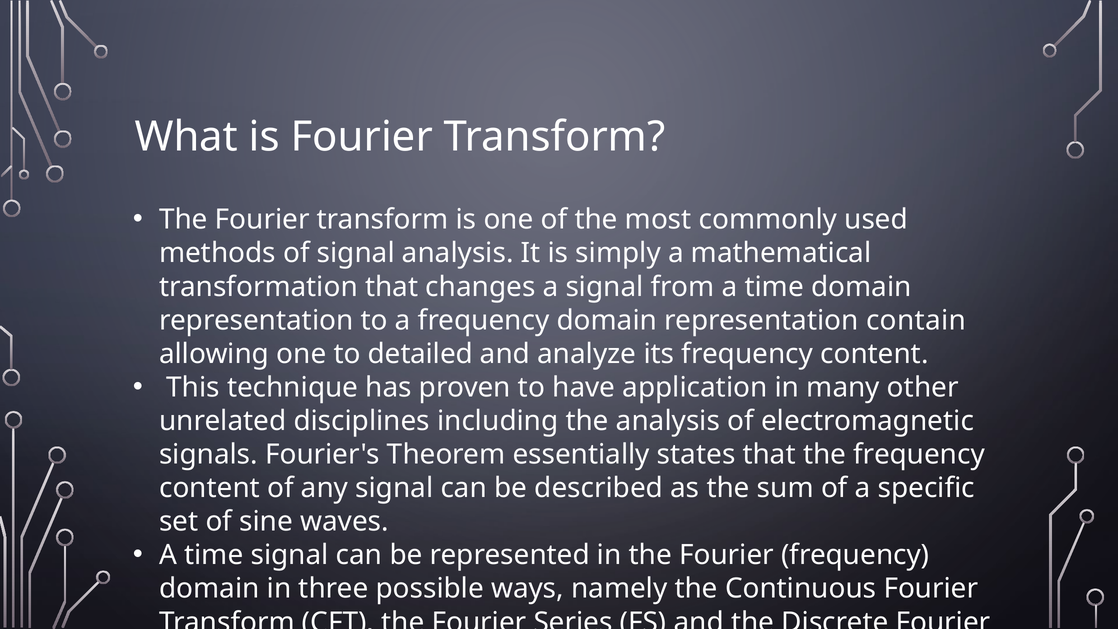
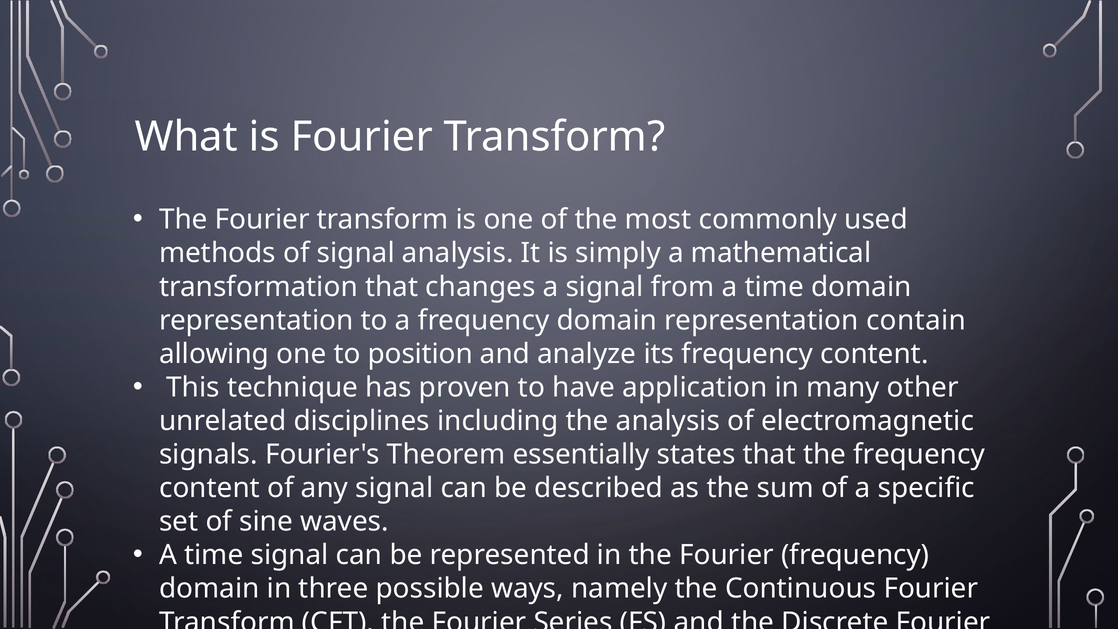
detailed: detailed -> position
